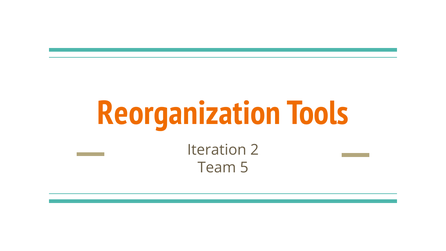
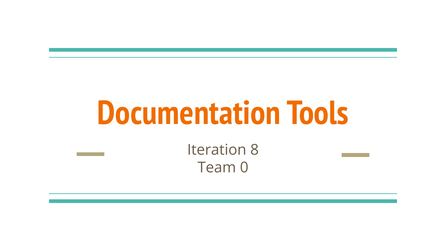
Reorganization: Reorganization -> Documentation
2: 2 -> 8
5: 5 -> 0
